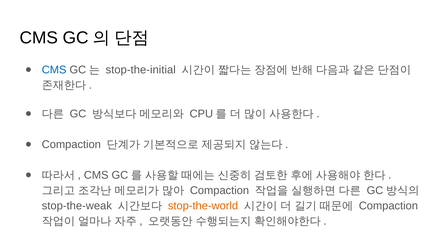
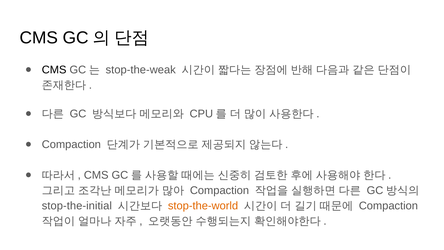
CMS at (54, 70) colour: blue -> black
stop-the-initial: stop-the-initial -> stop-the-weak
stop-the-weak: stop-the-weak -> stop-the-initial
